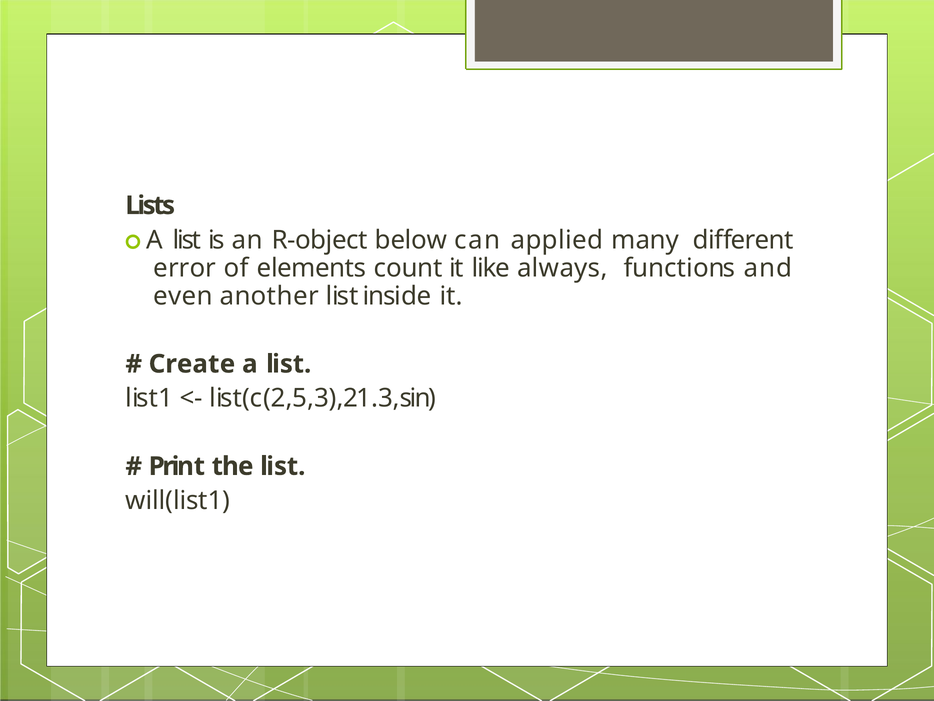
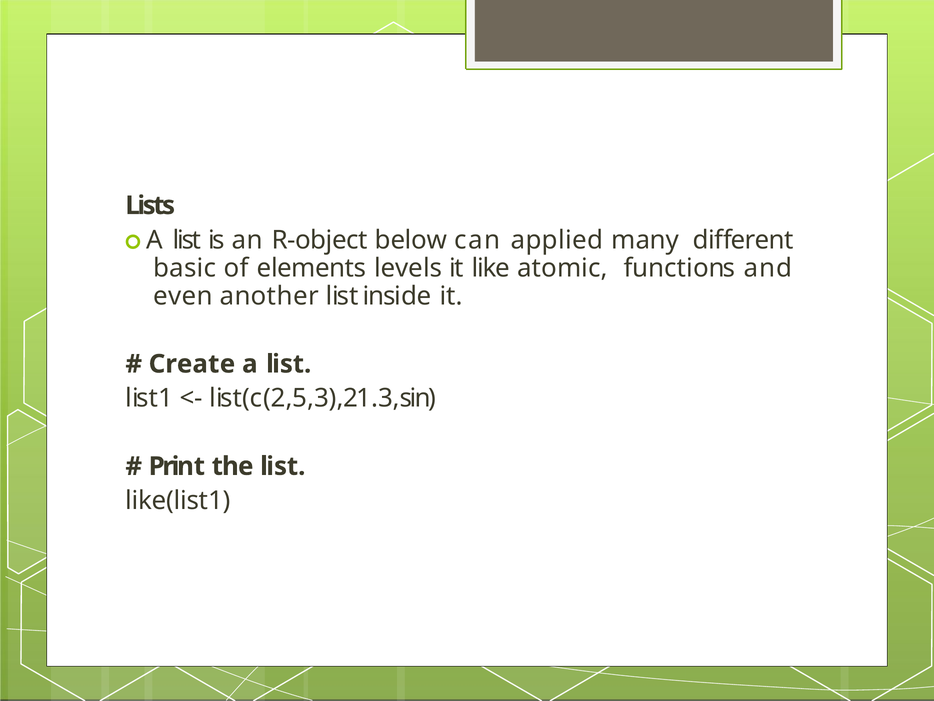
error: error -> basic
count: count -> levels
always: always -> atomic
will(list1: will(list1 -> like(list1
